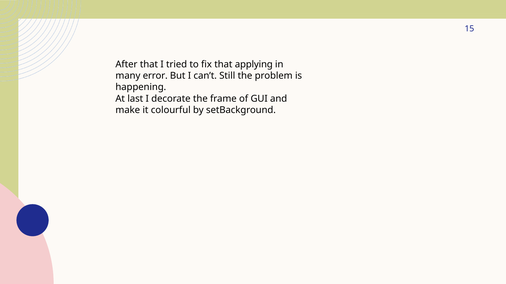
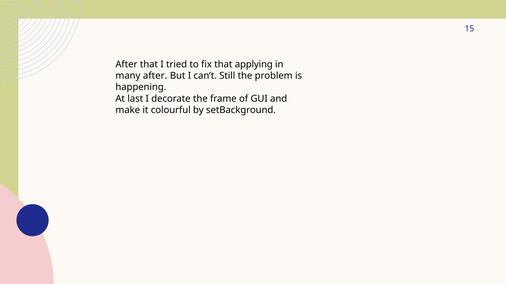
many error: error -> after
